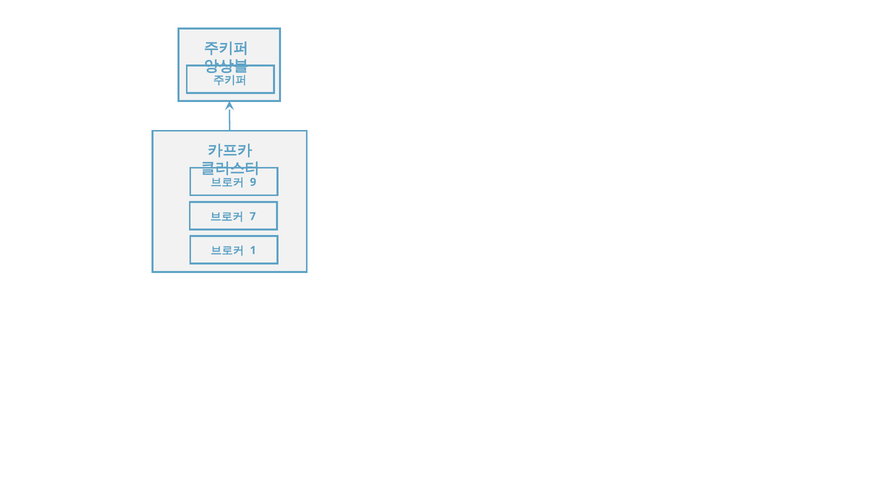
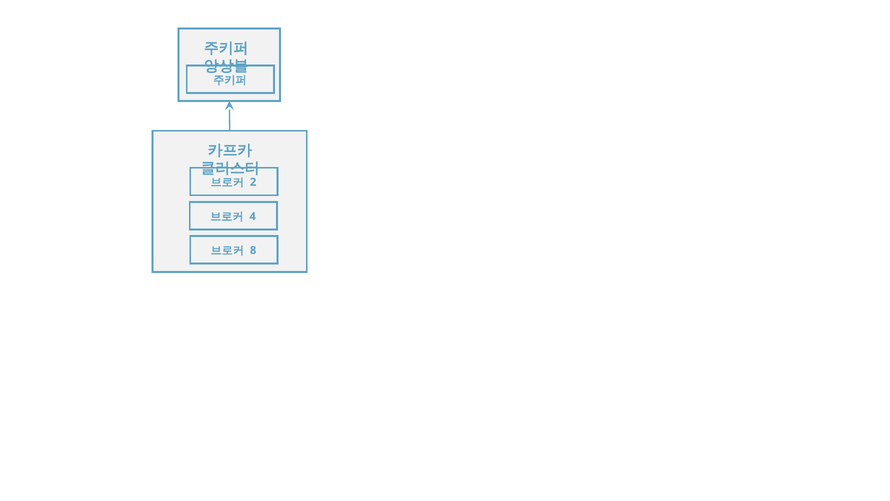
9: 9 -> 2
7: 7 -> 4
1: 1 -> 8
